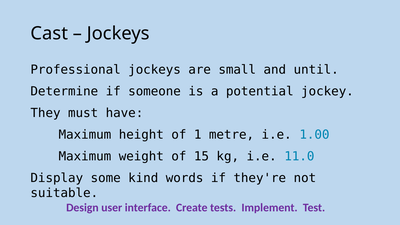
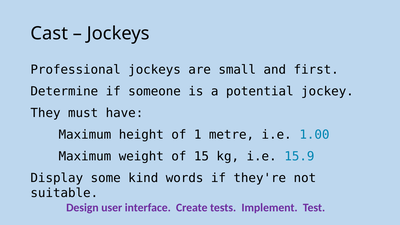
until: until -> first
11.0: 11.0 -> 15.9
